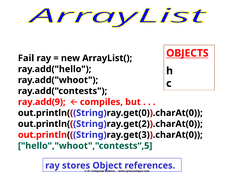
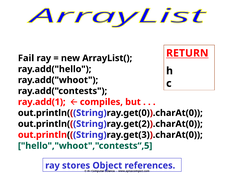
OBJECTS: OBJECTS -> RETURN
ray.add(9: ray.add(9 -> ray.add(1
